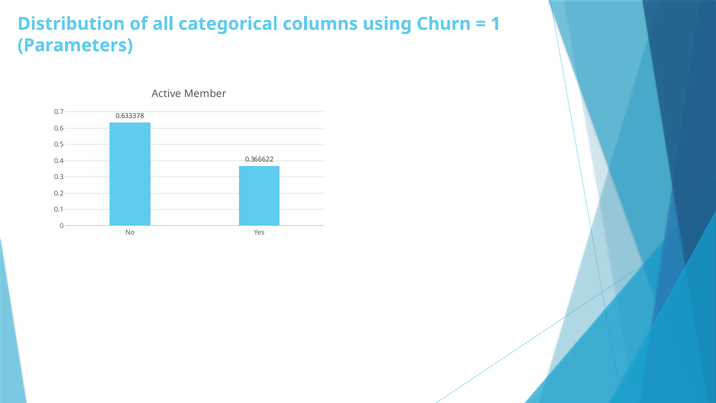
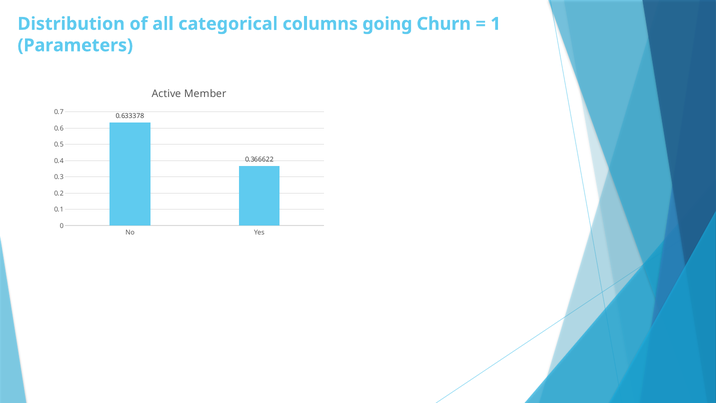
using: using -> going
